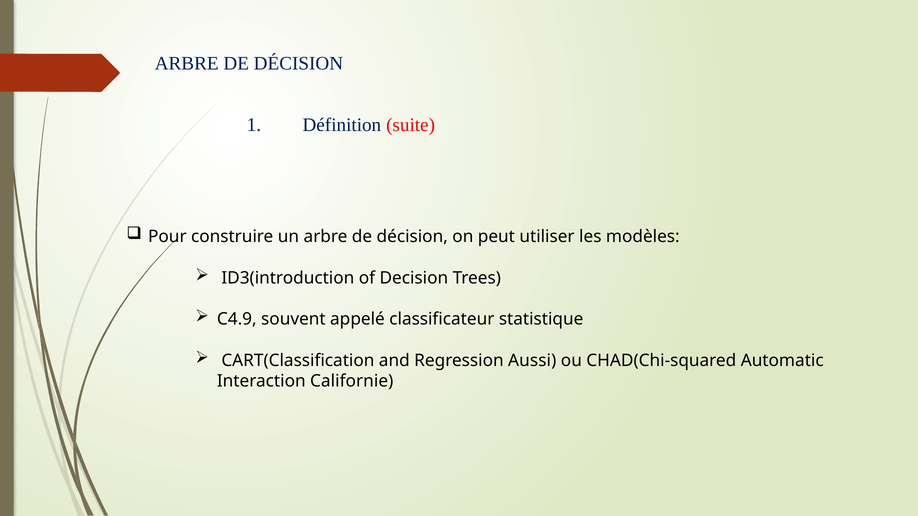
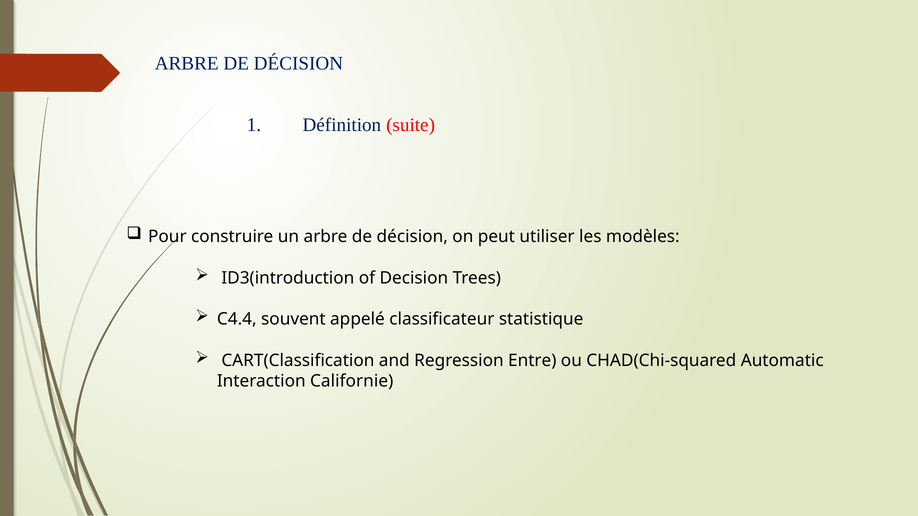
C4.9: C4.9 -> C4.4
Aussi: Aussi -> Entre
